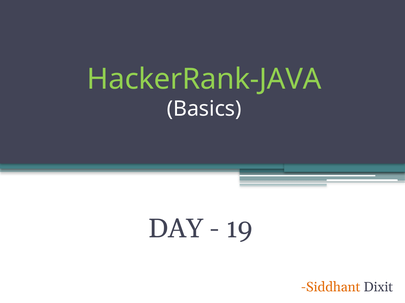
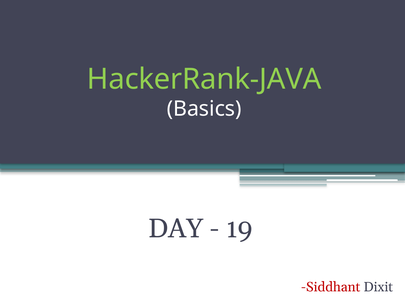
Siddhant colour: orange -> red
